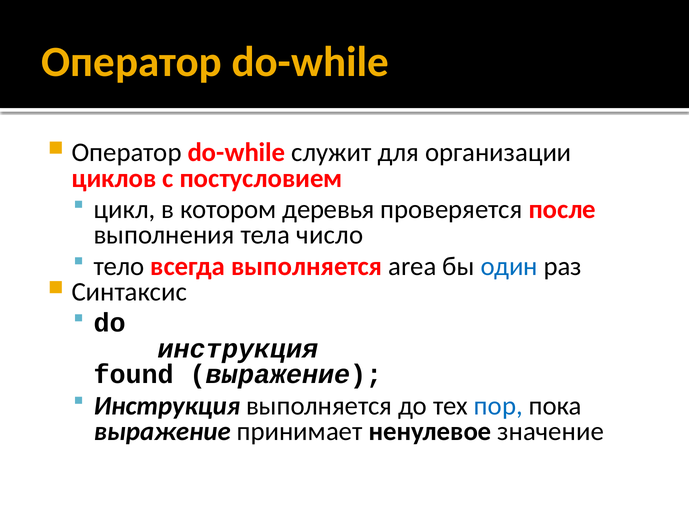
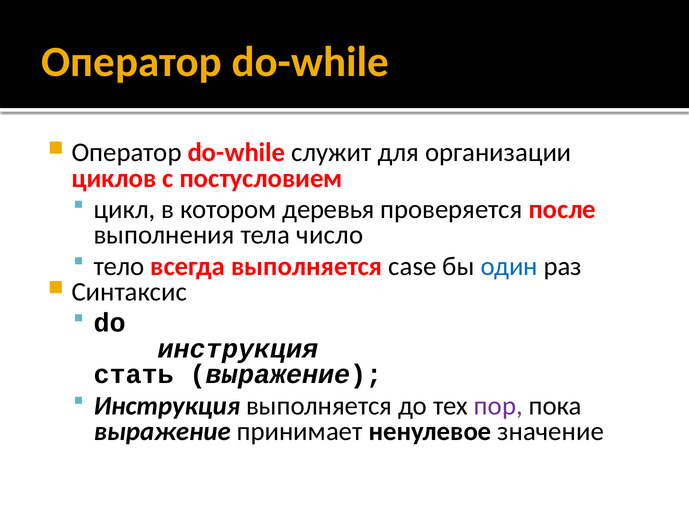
area: area -> case
found: found -> стать
пор colour: blue -> purple
